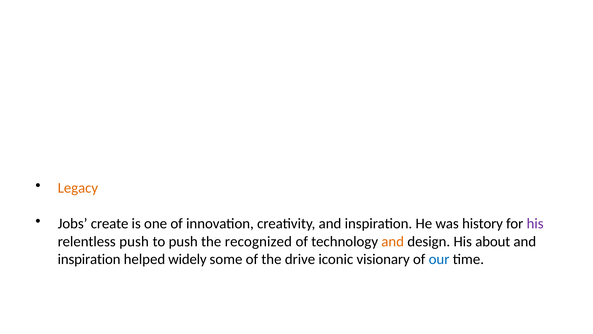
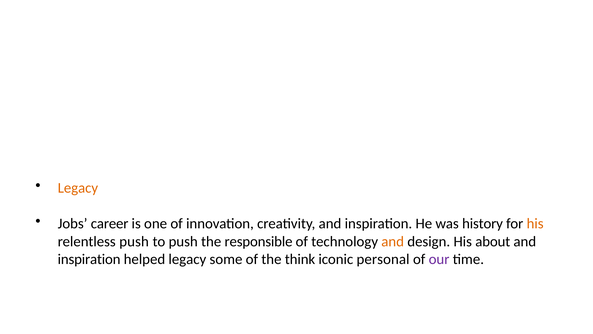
create: create -> career
his at (535, 223) colour: purple -> orange
recognized: recognized -> responsible
helped widely: widely -> legacy
drive: drive -> think
visionary: visionary -> personal
our colour: blue -> purple
